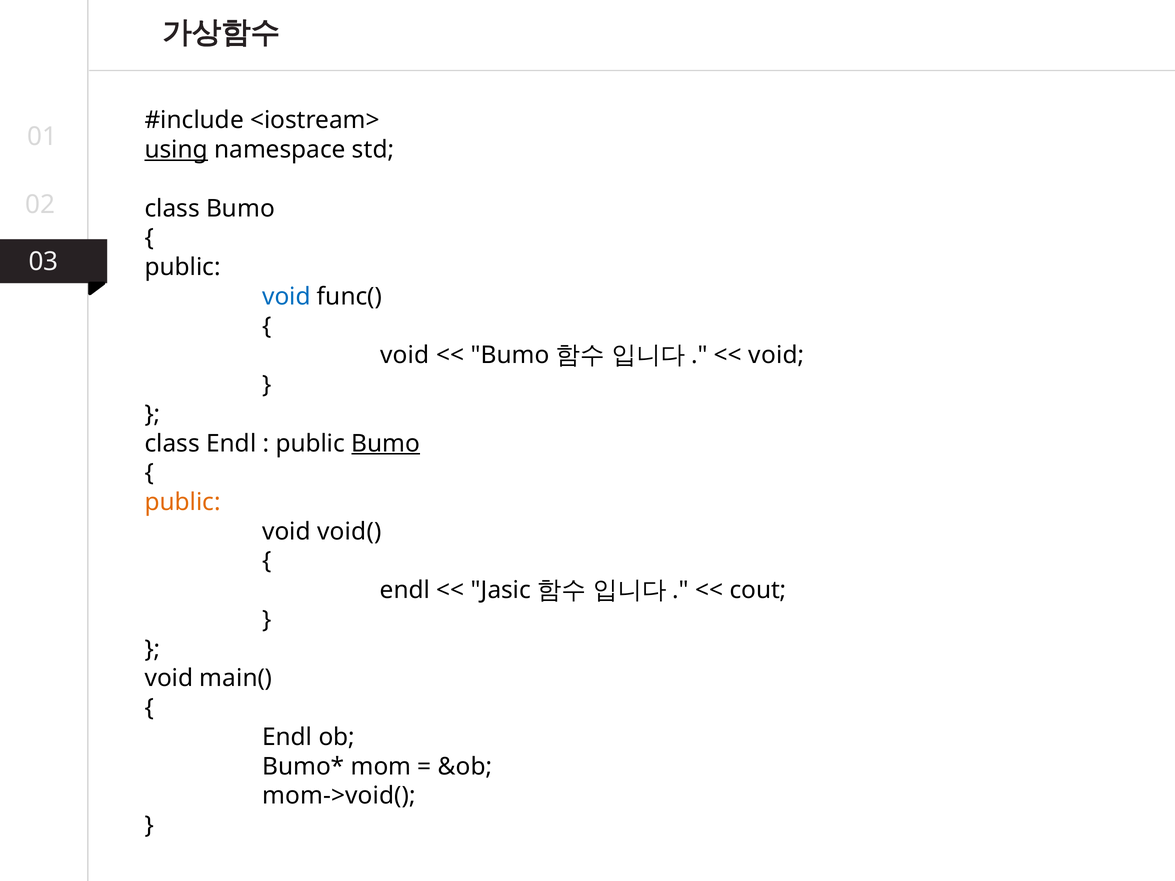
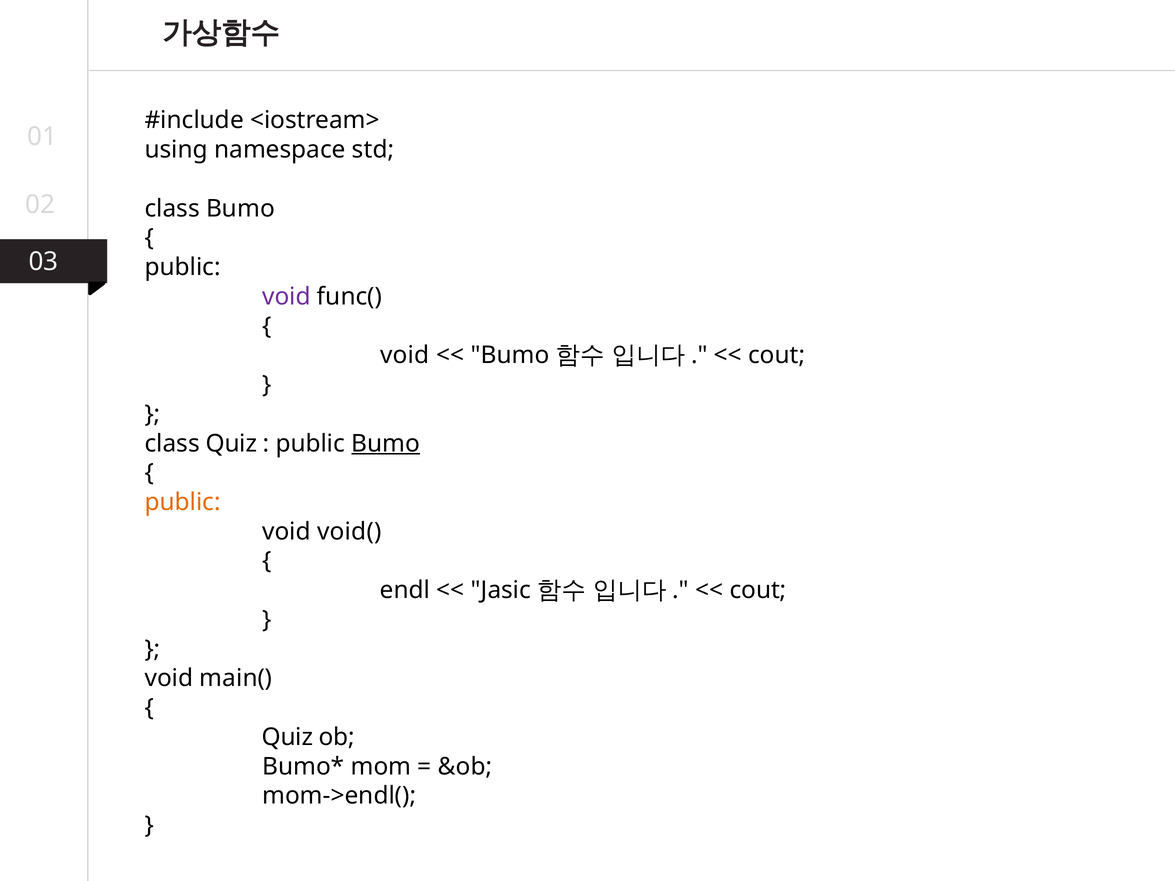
using underline: present -> none
void at (286, 297) colour: blue -> purple
void at (776, 355): void -> cout
class Endl: Endl -> Quiz
Endl at (287, 737): Endl -> Quiz
mom->void(: mom->void( -> mom->endl(
